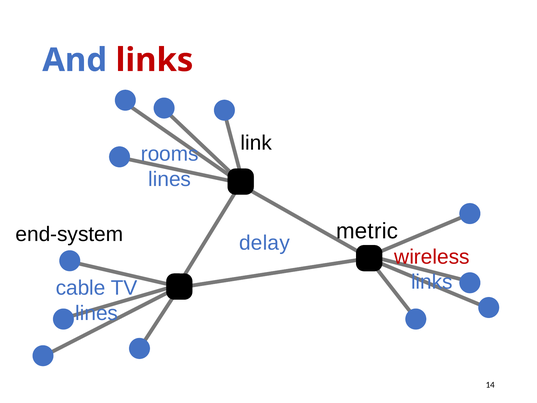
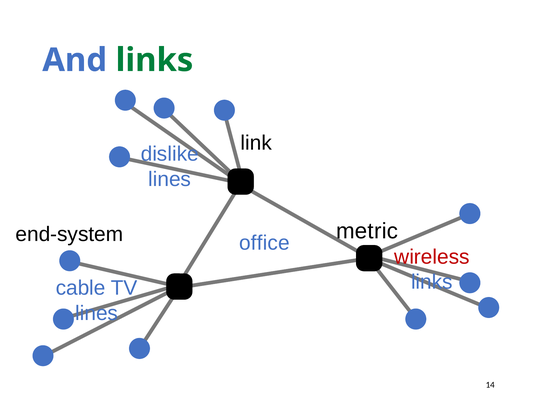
links at (154, 60) colour: red -> green
rooms: rooms -> dislike
delay: delay -> office
